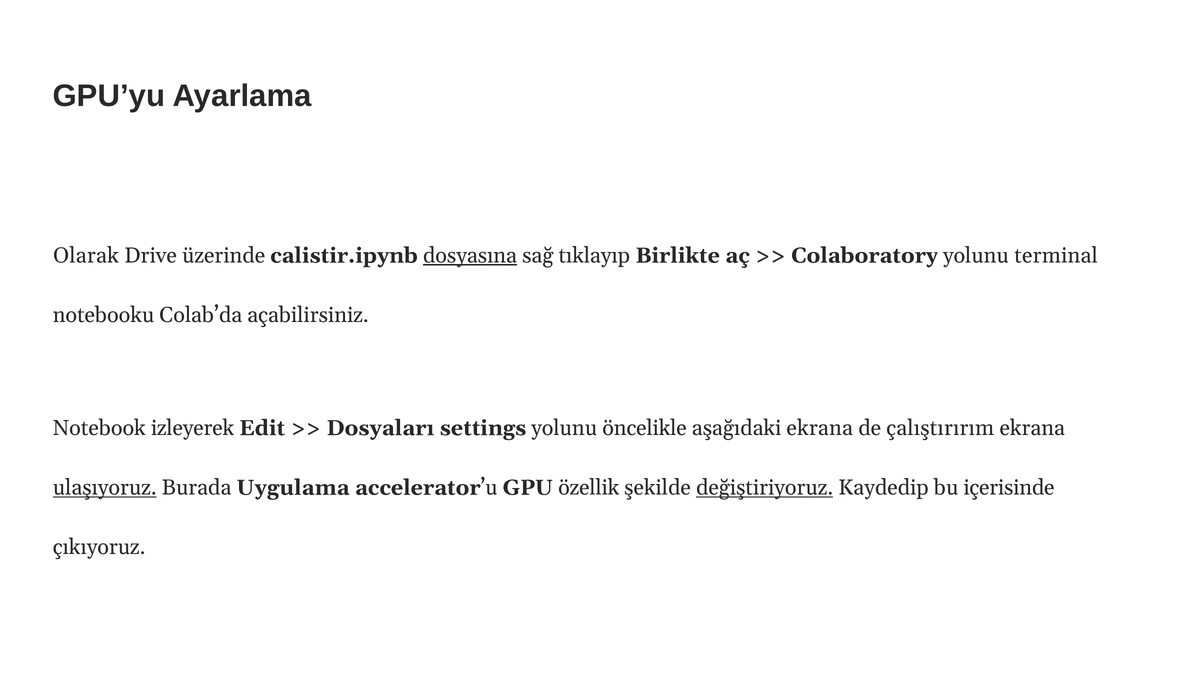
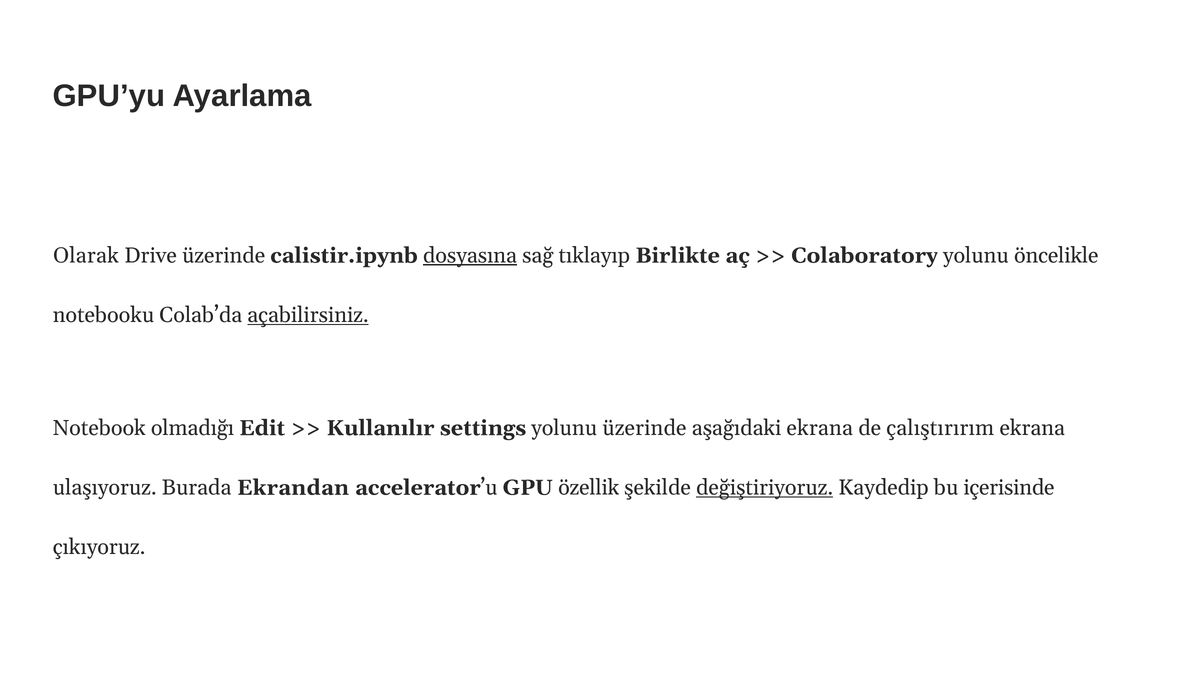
terminal: terminal -> öncelikle
açabilirsiniz underline: none -> present
izleyerek: izleyerek -> olmadığı
Dosyaları: Dosyaları -> Kullanılır
yolunu öncelikle: öncelikle -> üzerinde
ulaşıyoruz underline: present -> none
Uygulama: Uygulama -> Ekrandan
